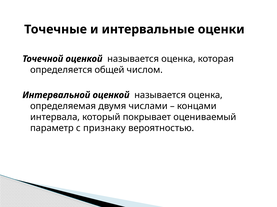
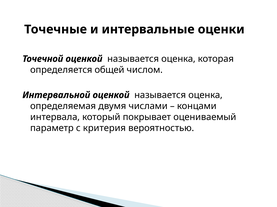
признаку: признаку -> критерия
